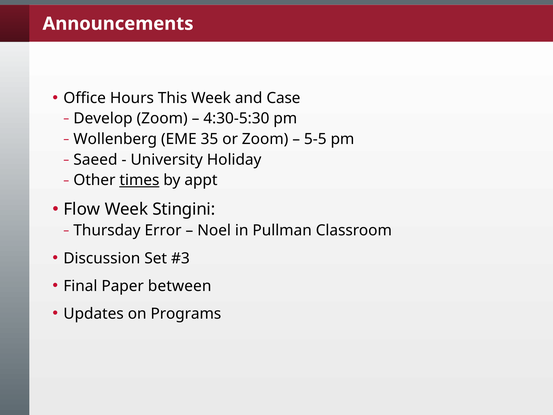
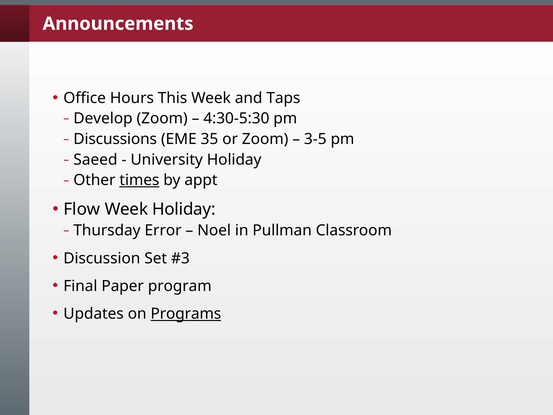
Case: Case -> Taps
Wollenberg: Wollenberg -> Discussions
5-5: 5-5 -> 3-5
Week Stingini: Stingini -> Holiday
between: between -> program
Programs underline: none -> present
